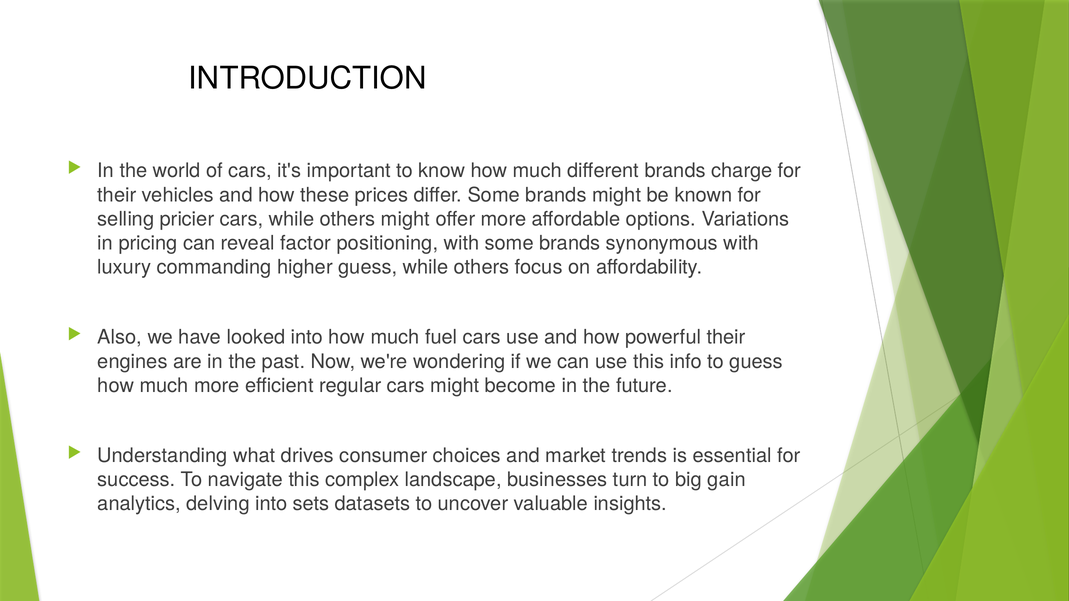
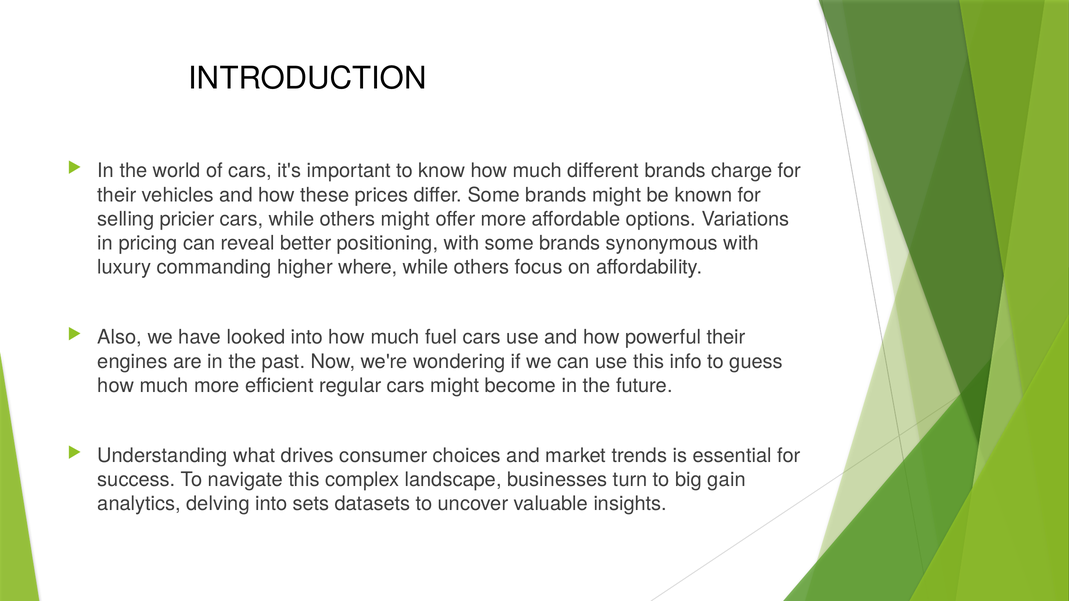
factor: factor -> better
higher guess: guess -> where
